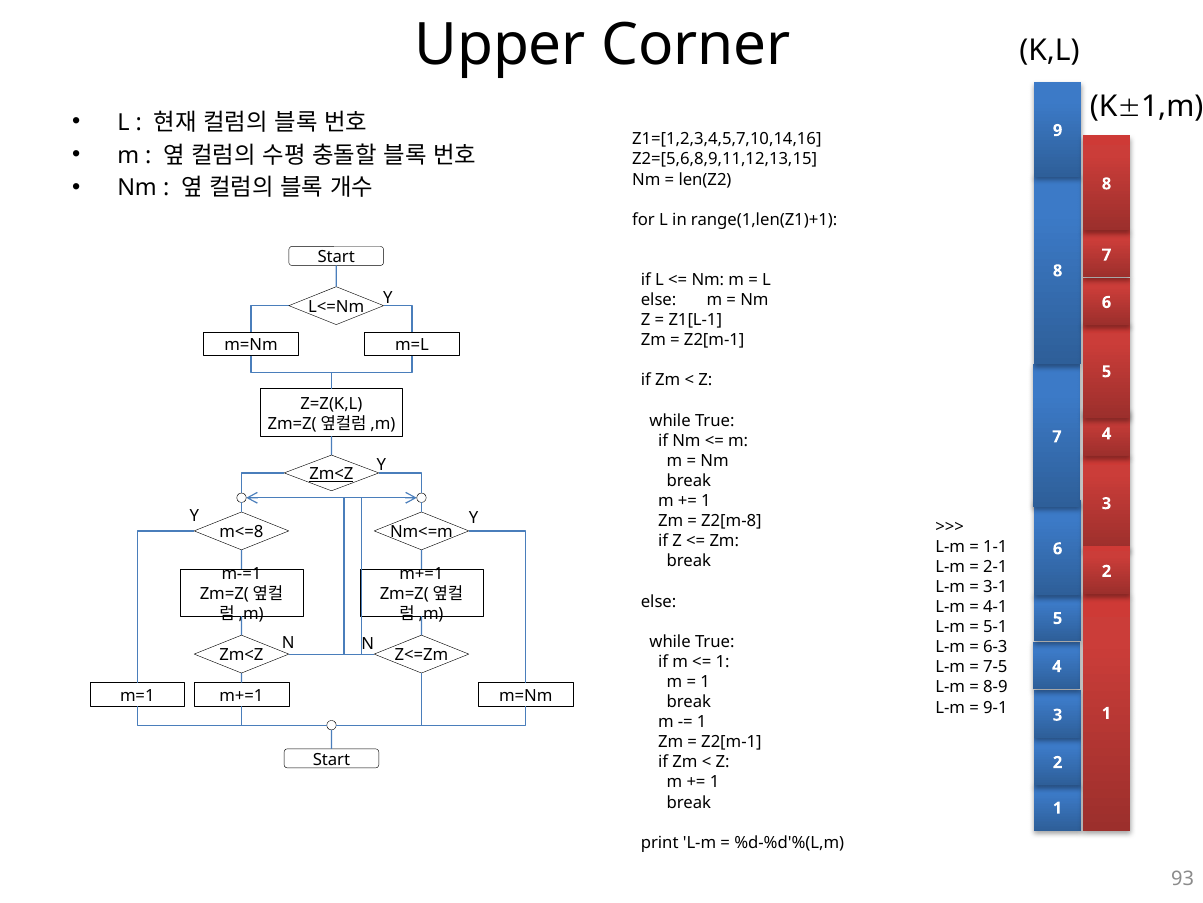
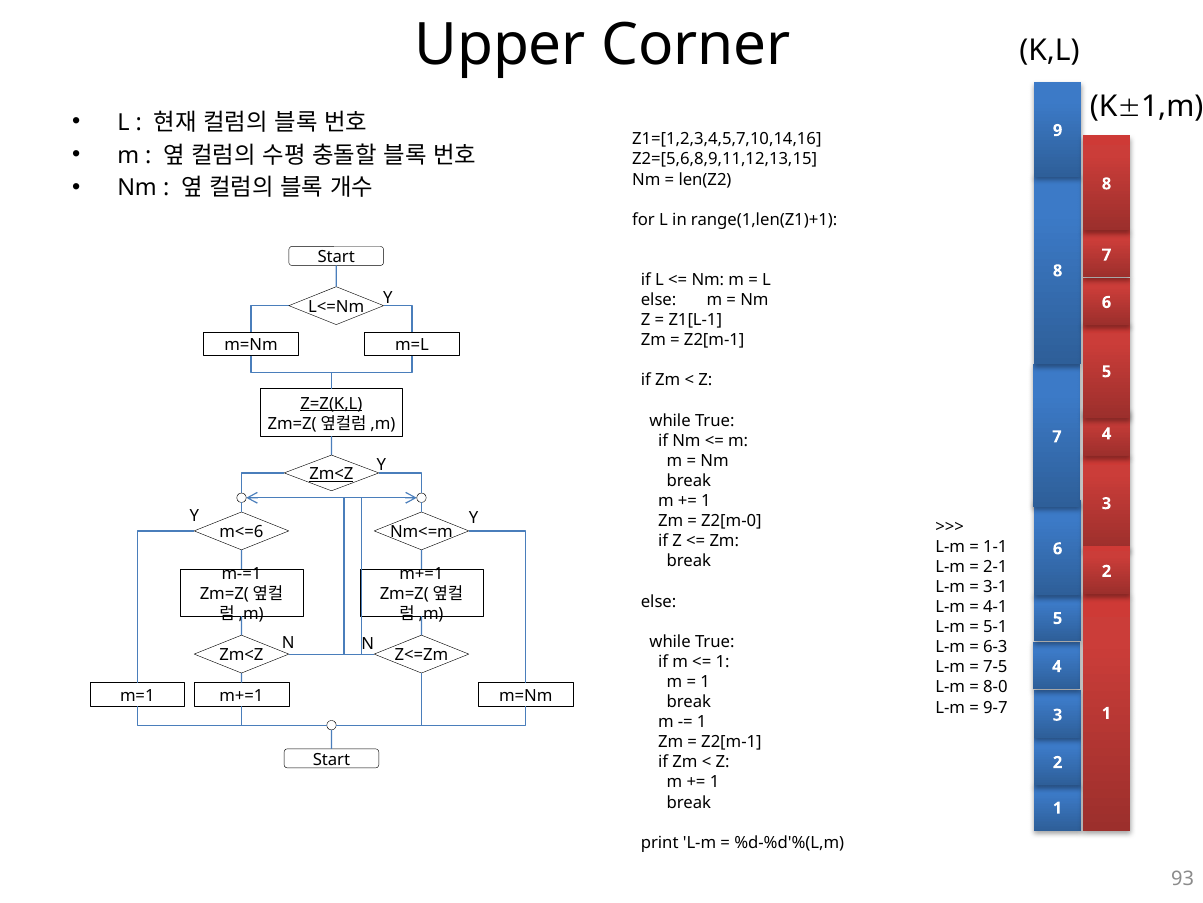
Z=Z(K,L underline: none -> present
Z2[m-8: Z2[m-8 -> Z2[m-0
m<=8: m<=8 -> m<=6
8-9: 8-9 -> 8-0
9-1: 9-1 -> 9-7
